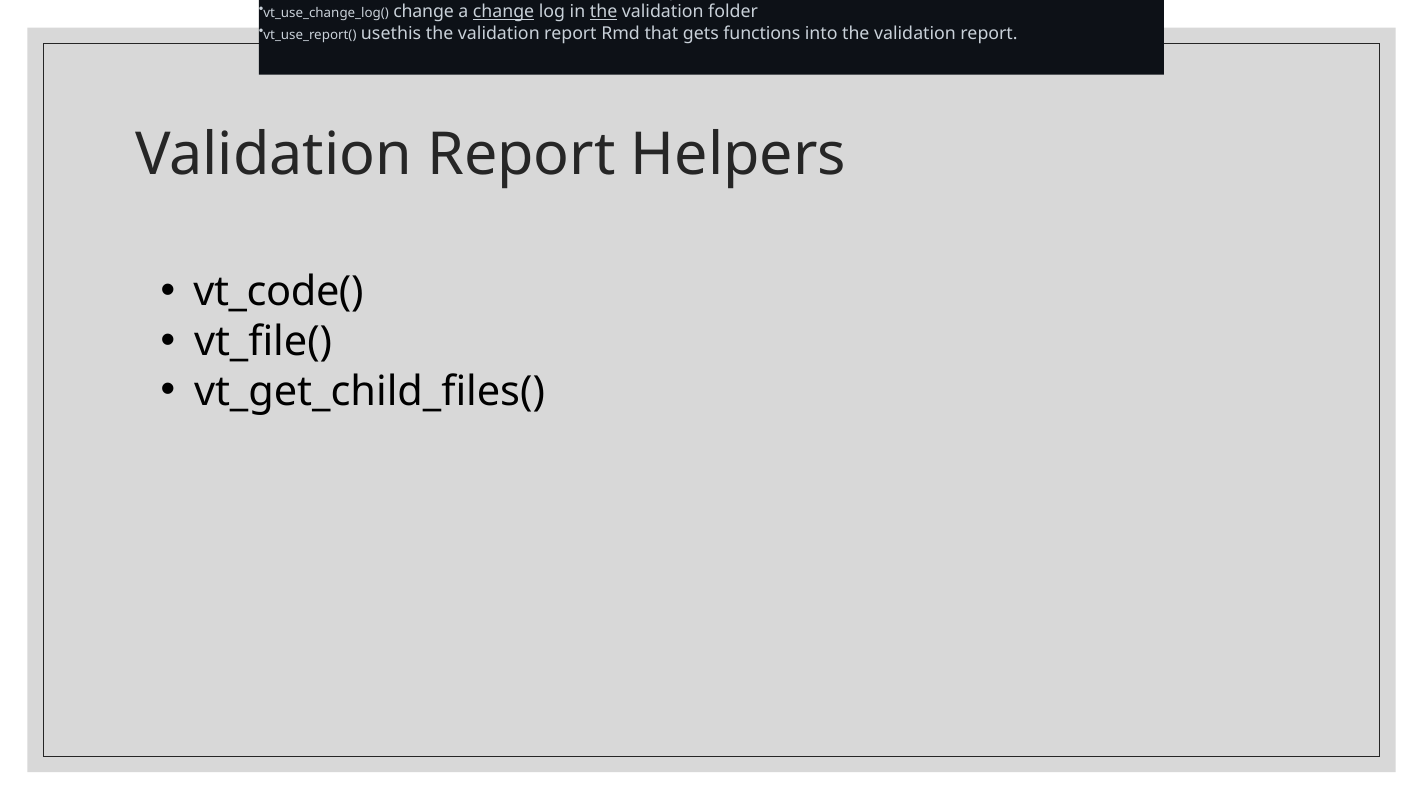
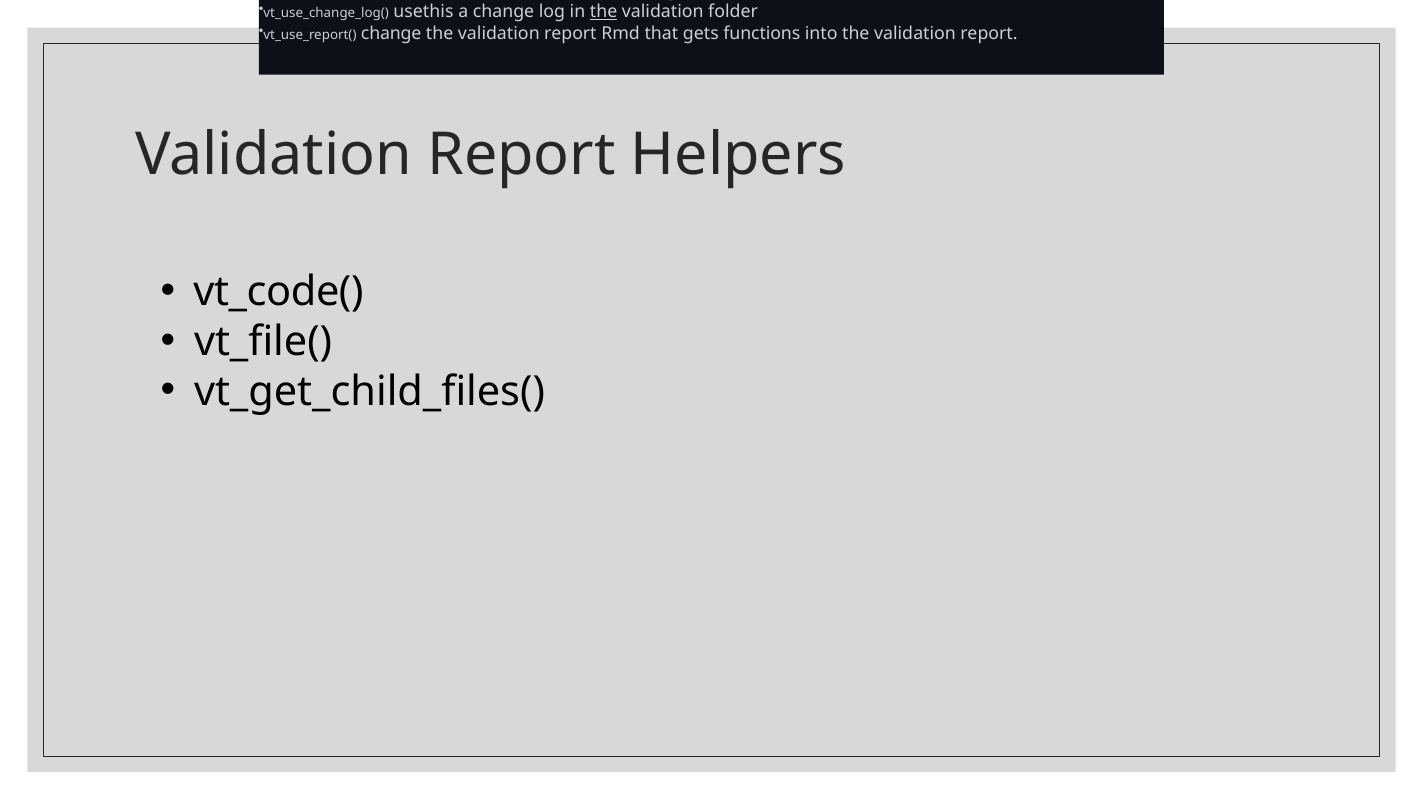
vt_use_change_log( change: change -> usethis
change at (504, 12) underline: present -> none
vt_use_report( usethis: usethis -> change
